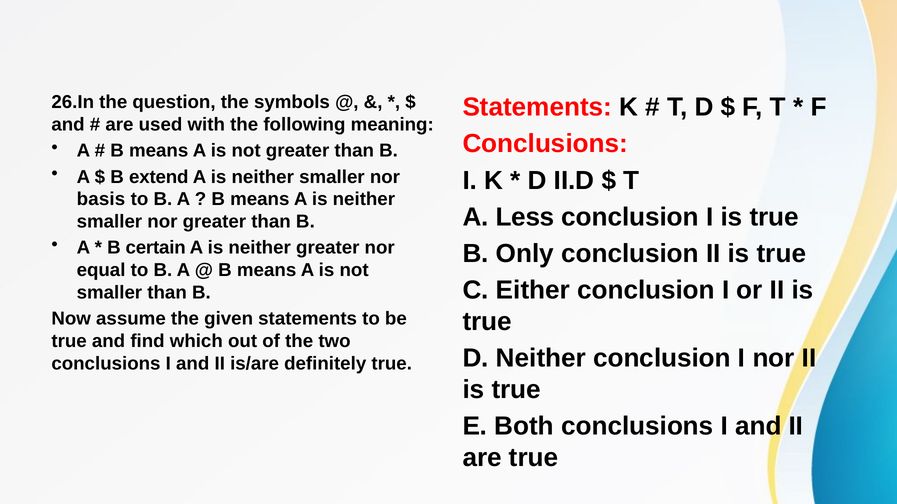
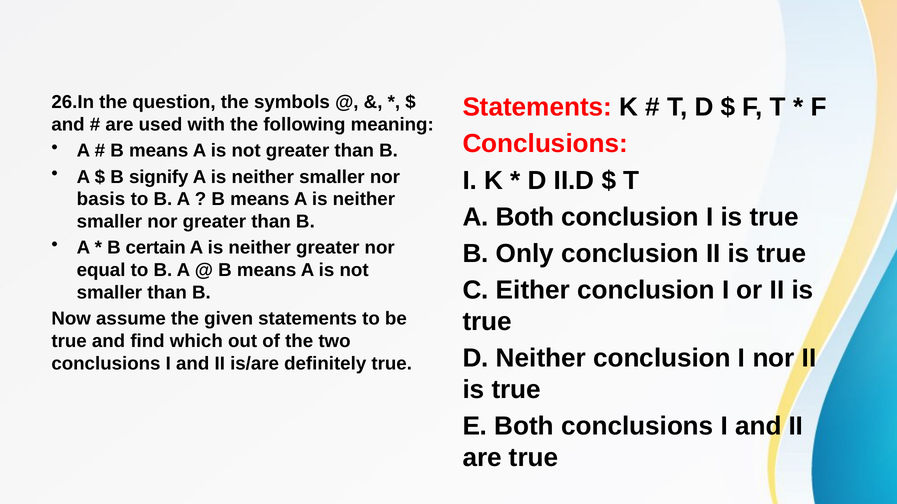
extend: extend -> signify
A Less: Less -> Both
